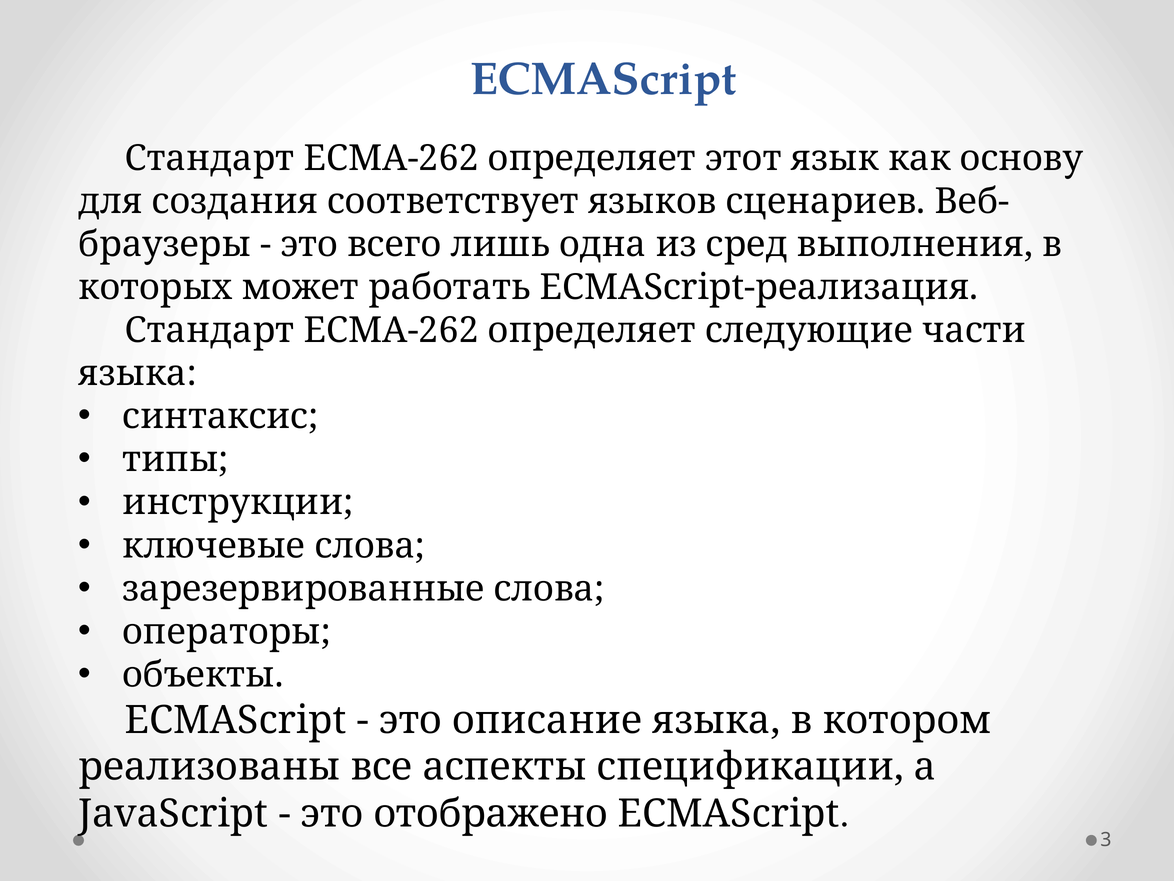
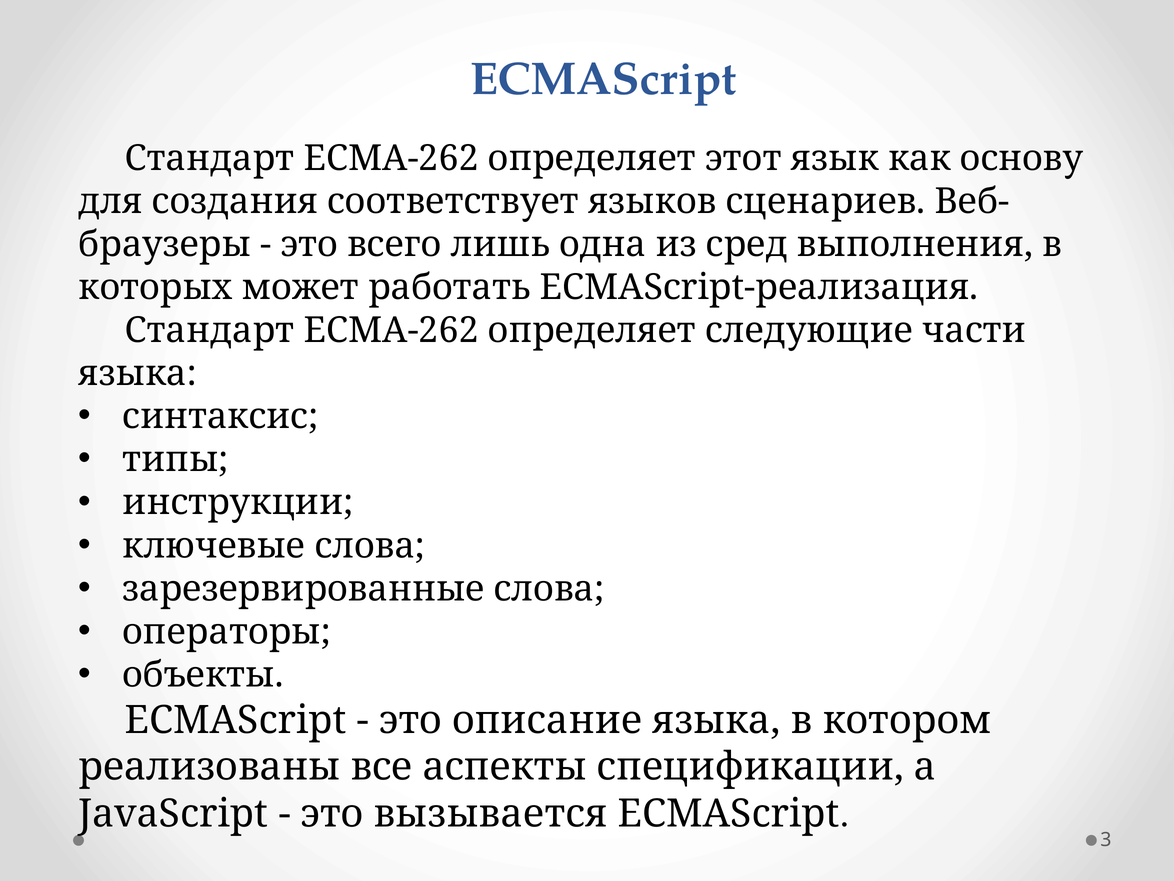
отображено: отображено -> вызывается
